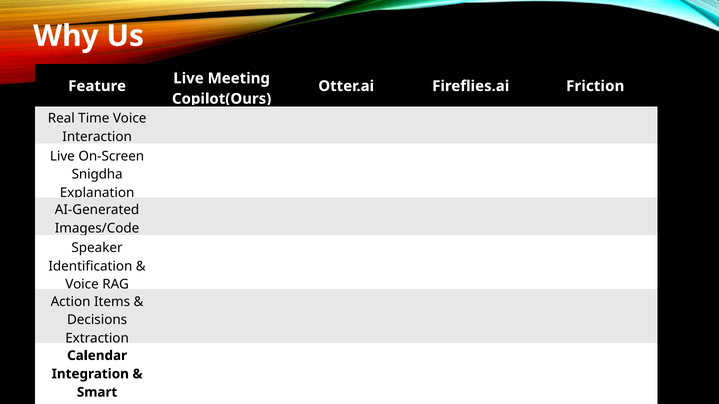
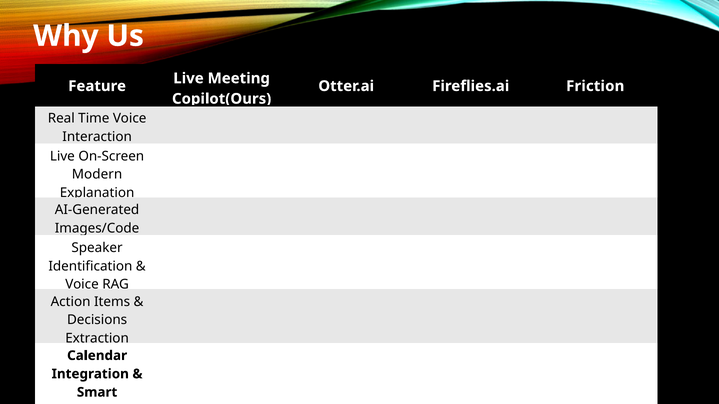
Snigdha: Snigdha -> Modern
